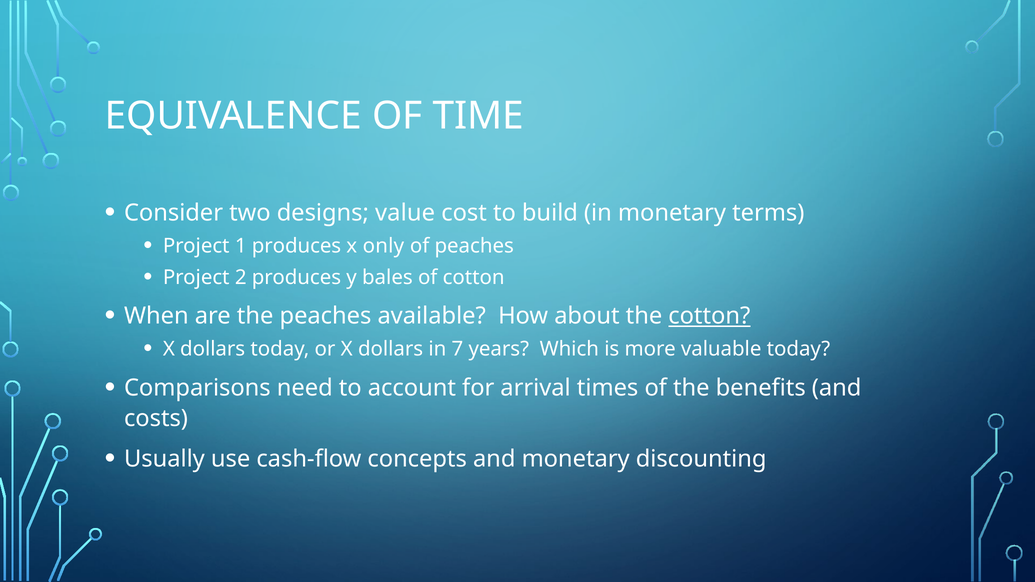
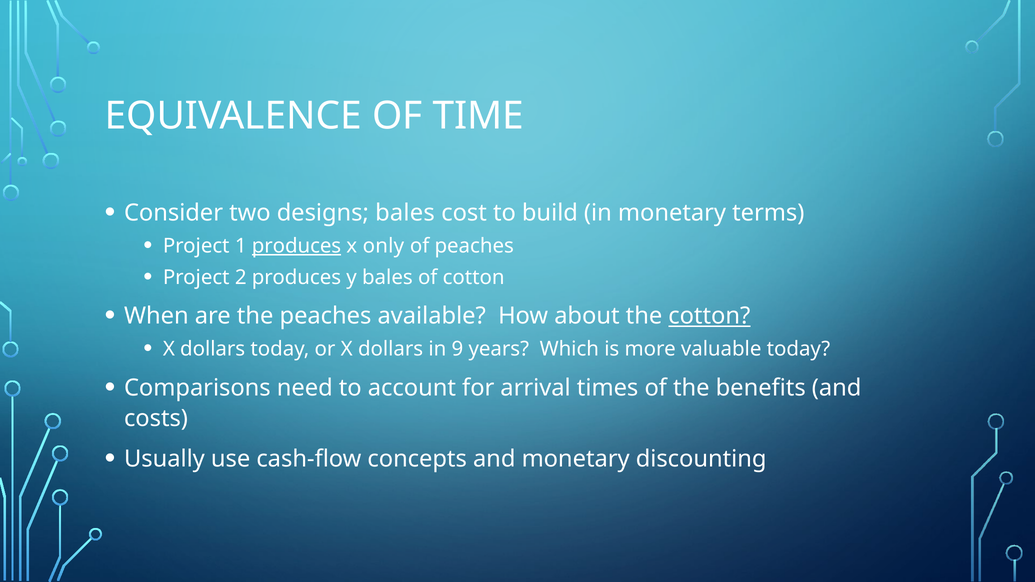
designs value: value -> bales
produces at (297, 246) underline: none -> present
7: 7 -> 9
